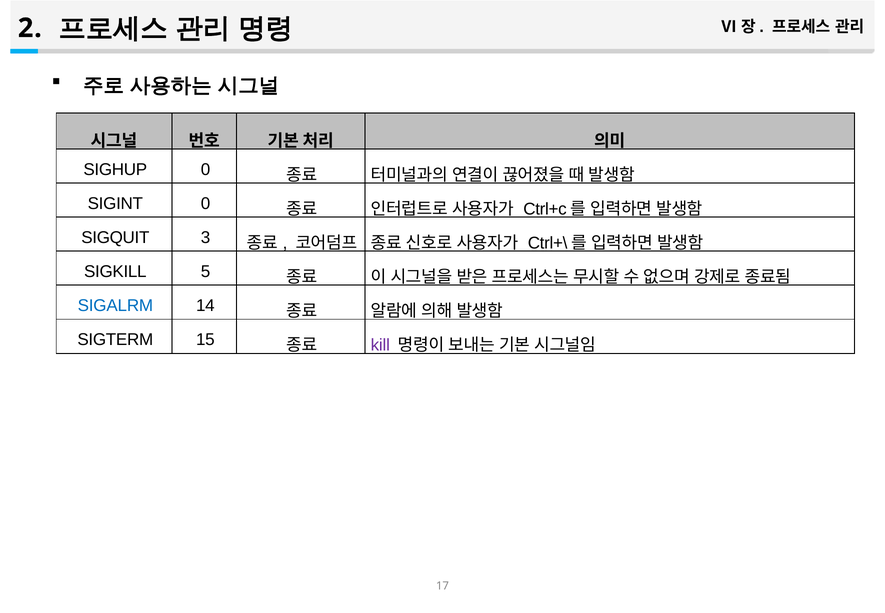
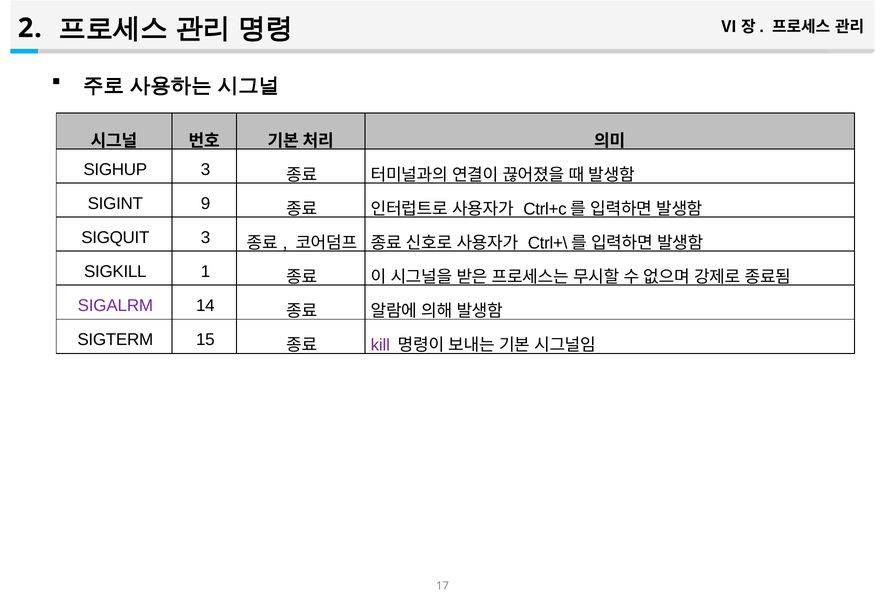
SIGHUP 0: 0 -> 3
SIGINT 0: 0 -> 9
5: 5 -> 1
SIGALRM colour: blue -> purple
